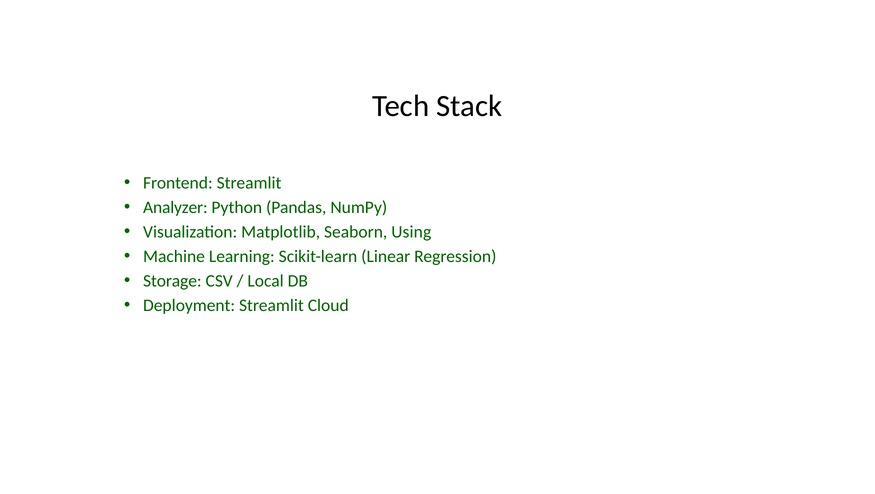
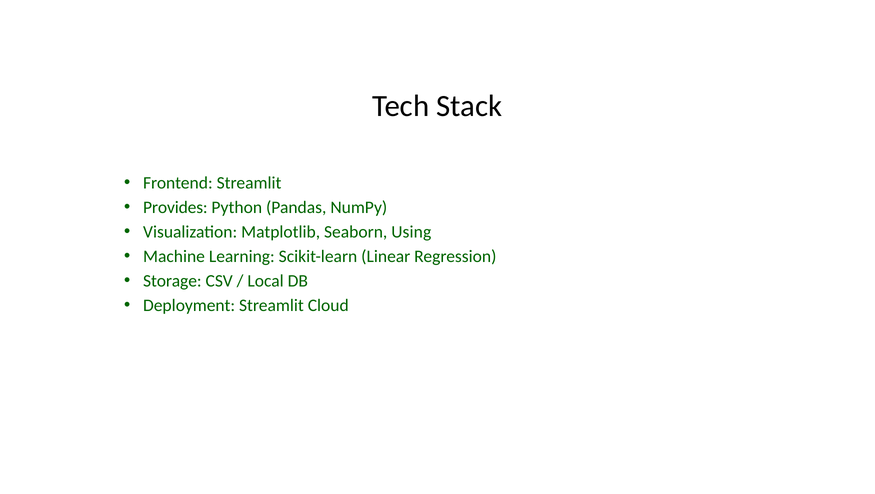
Analyzer: Analyzer -> Provides
